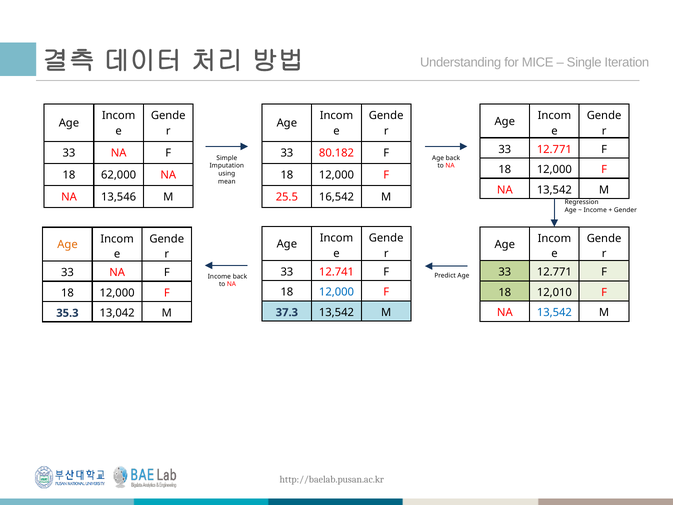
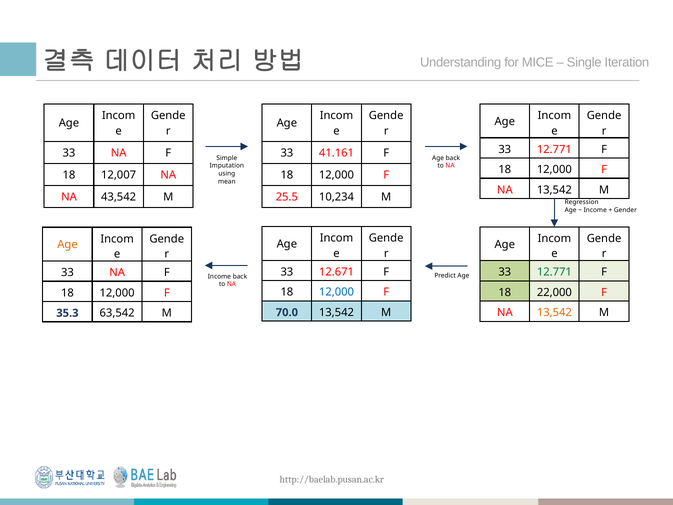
80.182: 80.182 -> 41.161
62,000: 62,000 -> 12,007
13,546: 13,546 -> 43,542
16,542: 16,542 -> 10,234
12.741: 12.741 -> 12.671
12.771 at (554, 272) colour: black -> green
12,010: 12,010 -> 22,000
13,542 at (554, 313) colour: blue -> orange
37.3: 37.3 -> 70.0
13,042: 13,042 -> 63,542
